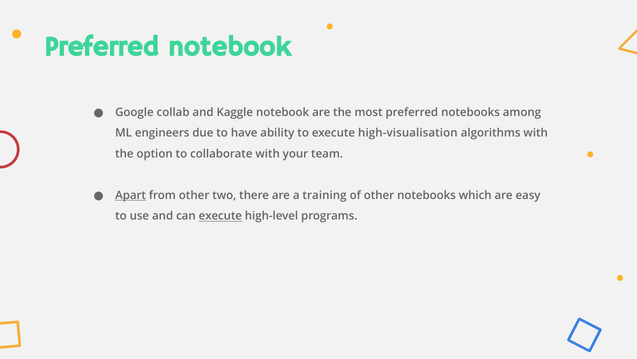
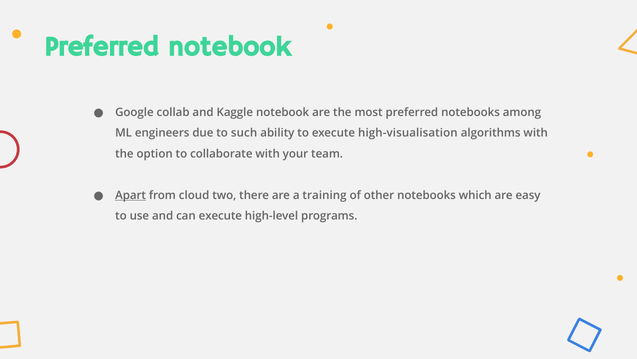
have: have -> such
from other: other -> cloud
execute at (220, 216) underline: present -> none
